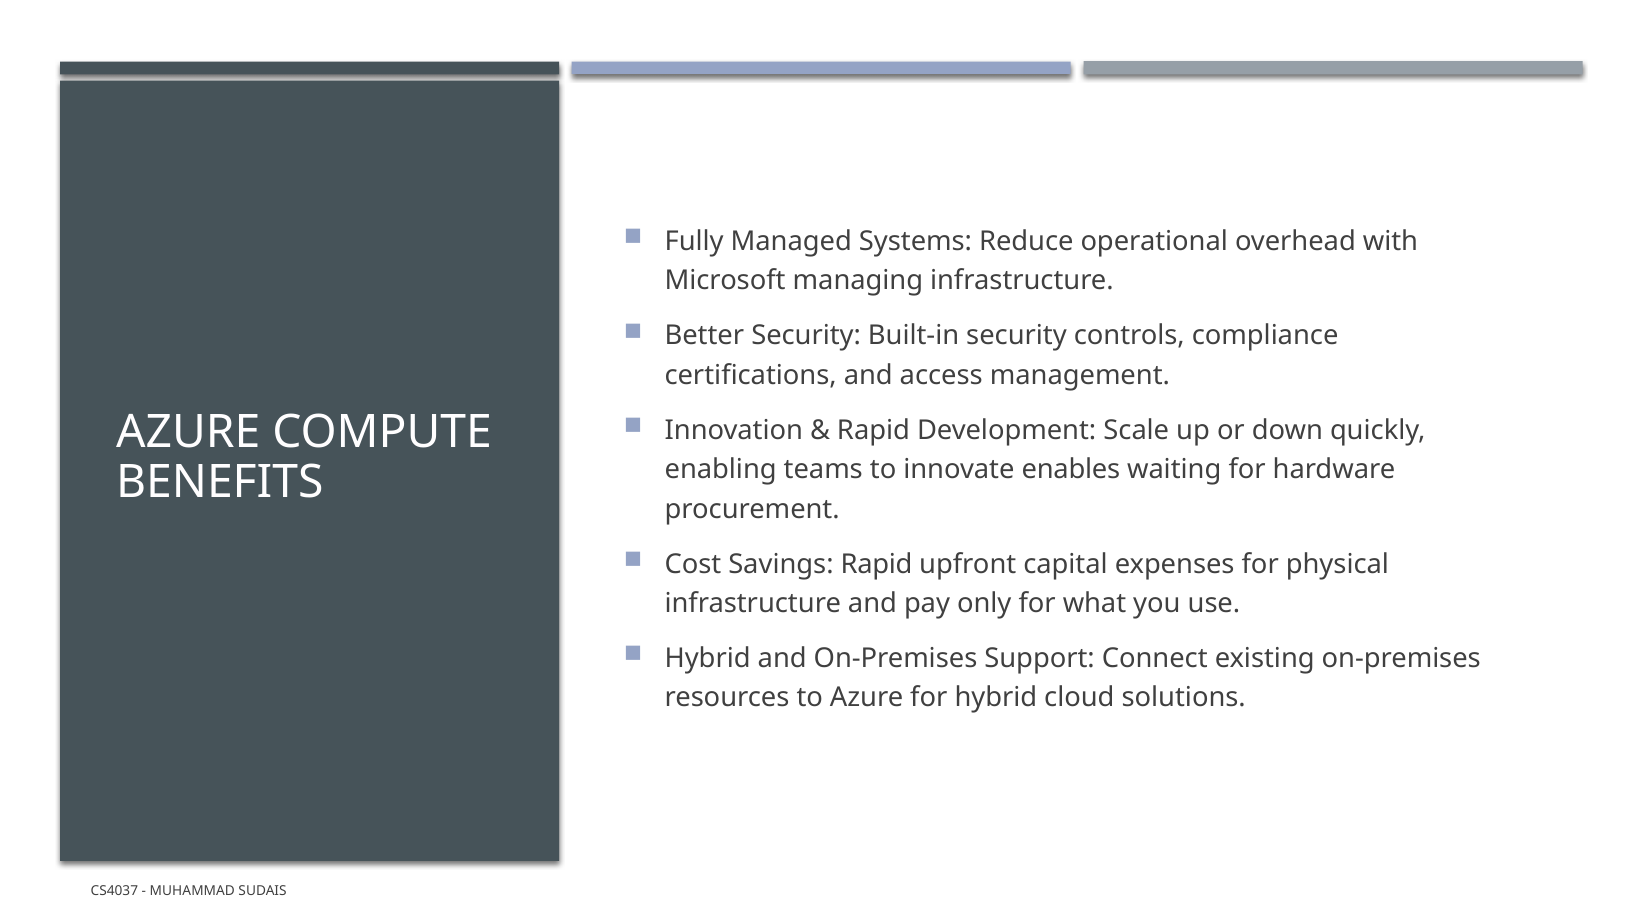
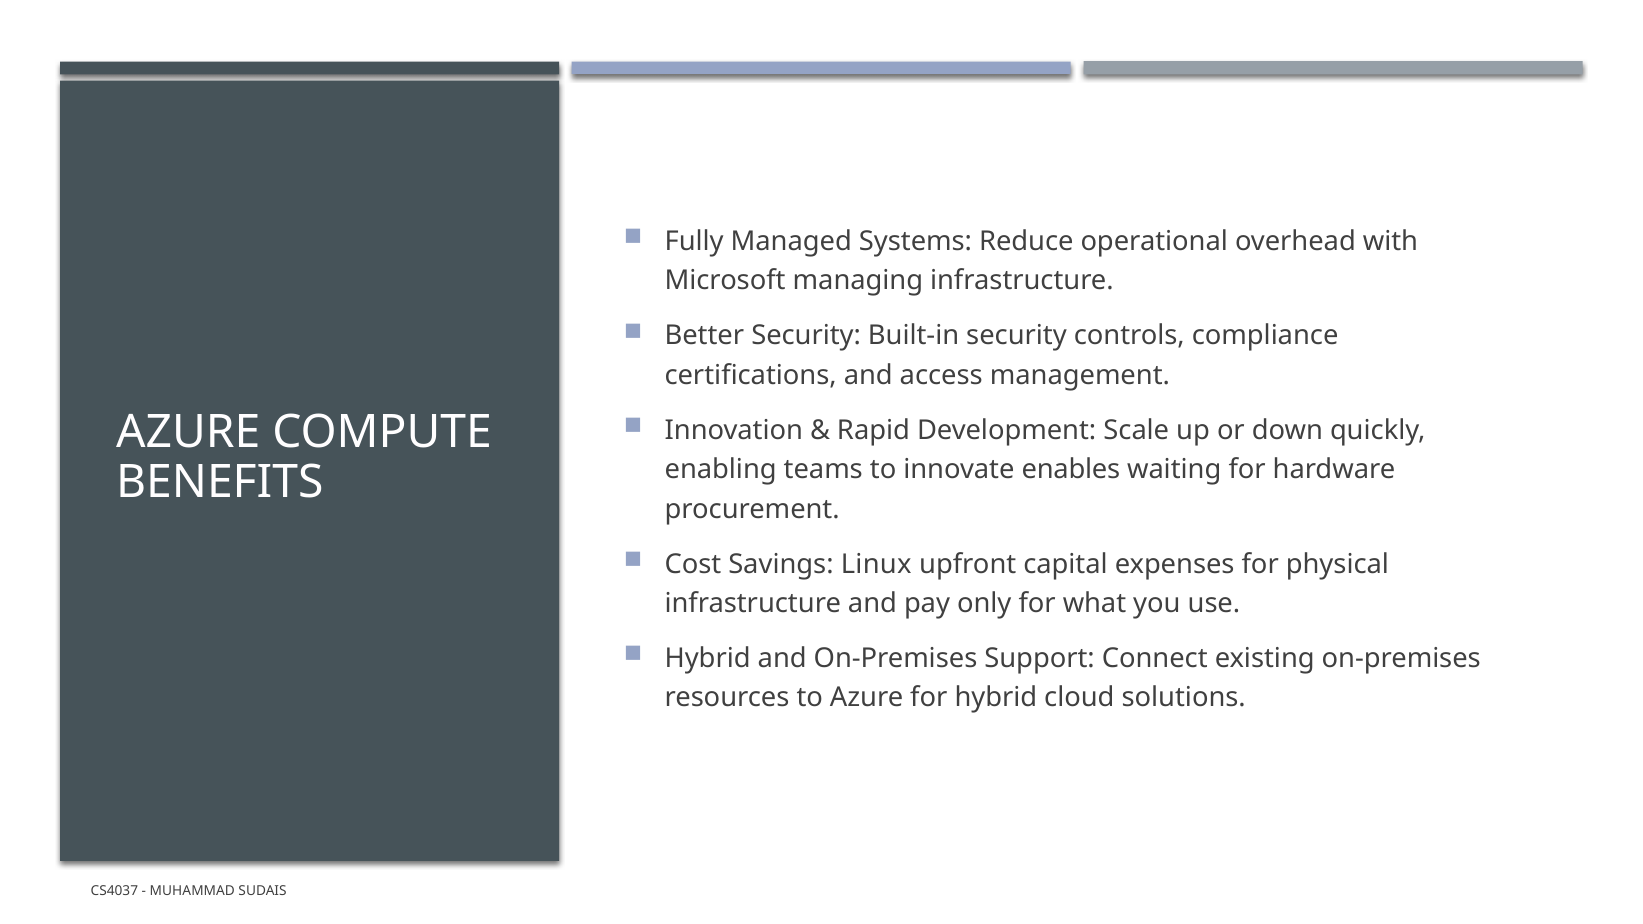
Savings Rapid: Rapid -> Linux
